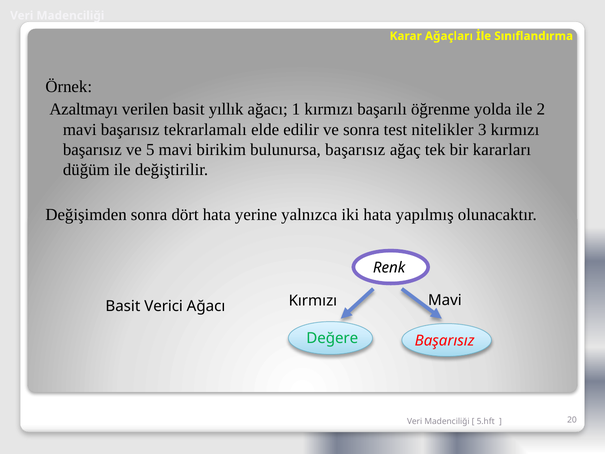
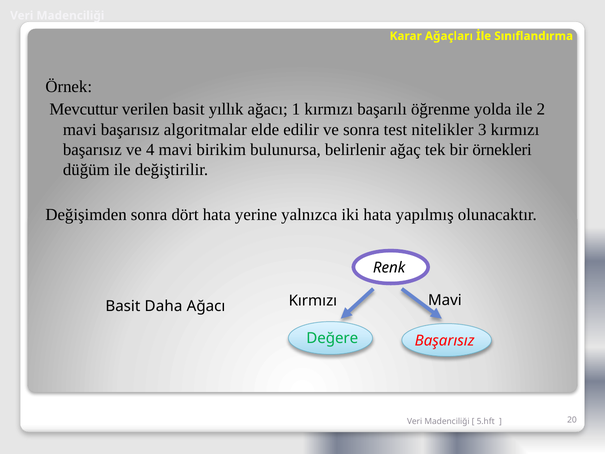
Azaltmayı: Azaltmayı -> Mevcuttur
tekrarlamalı: tekrarlamalı -> algoritmalar
5: 5 -> 4
bulunursa başarısız: başarısız -> belirlenir
kararları: kararları -> örnekleri
Verici: Verici -> Daha
